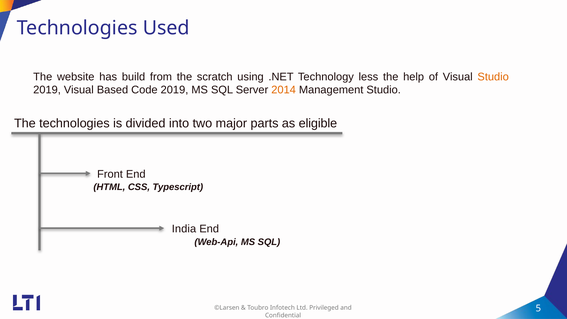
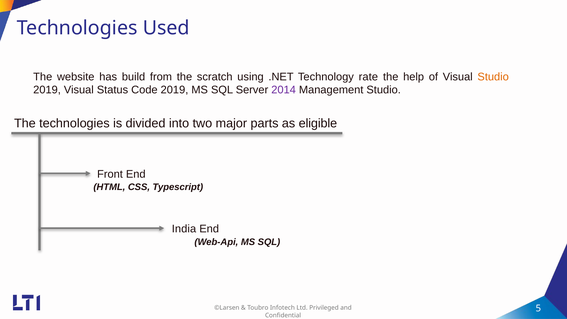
less: less -> rate
Based: Based -> Status
2014 colour: orange -> purple
